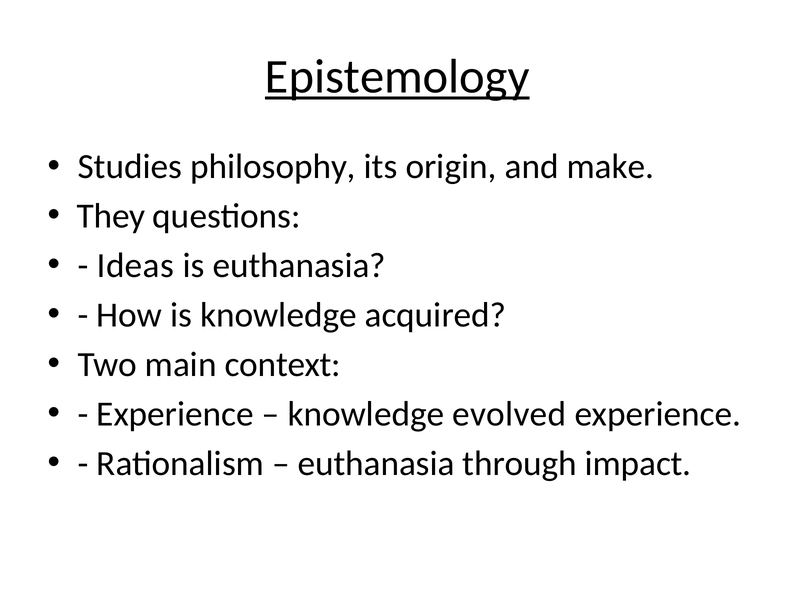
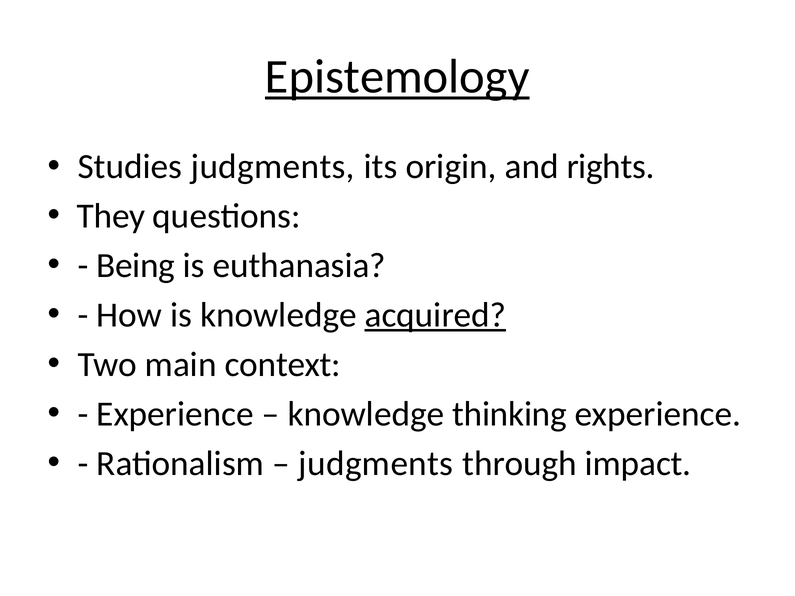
Studies philosophy: philosophy -> judgments
make: make -> rights
Ideas: Ideas -> Being
acquired underline: none -> present
evolved: evolved -> thinking
euthanasia at (376, 464): euthanasia -> judgments
